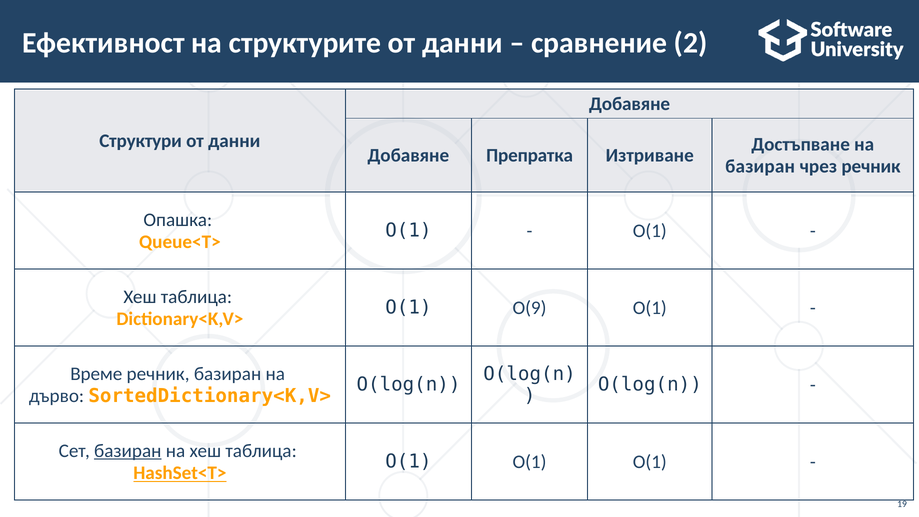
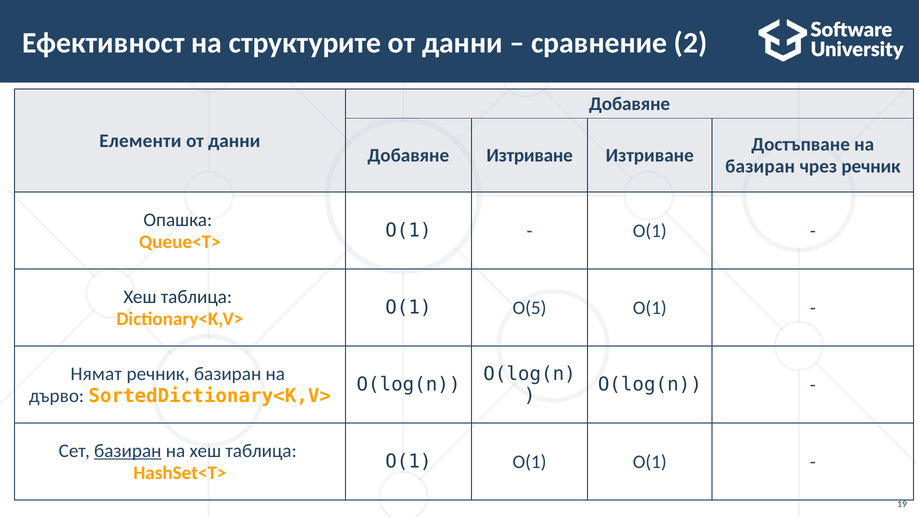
Структури: Структури -> Елементи
Добавяне Препратка: Препратка -> Изтриване
O(9: O(9 -> O(5
Време: Време -> Нямат
HashSet<T> underline: present -> none
